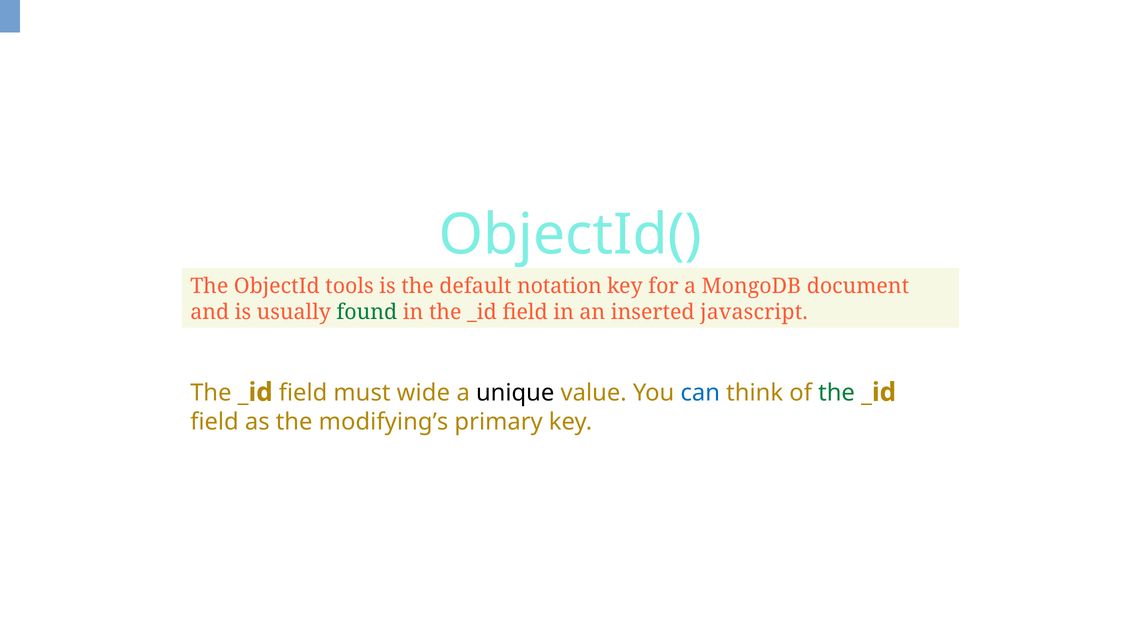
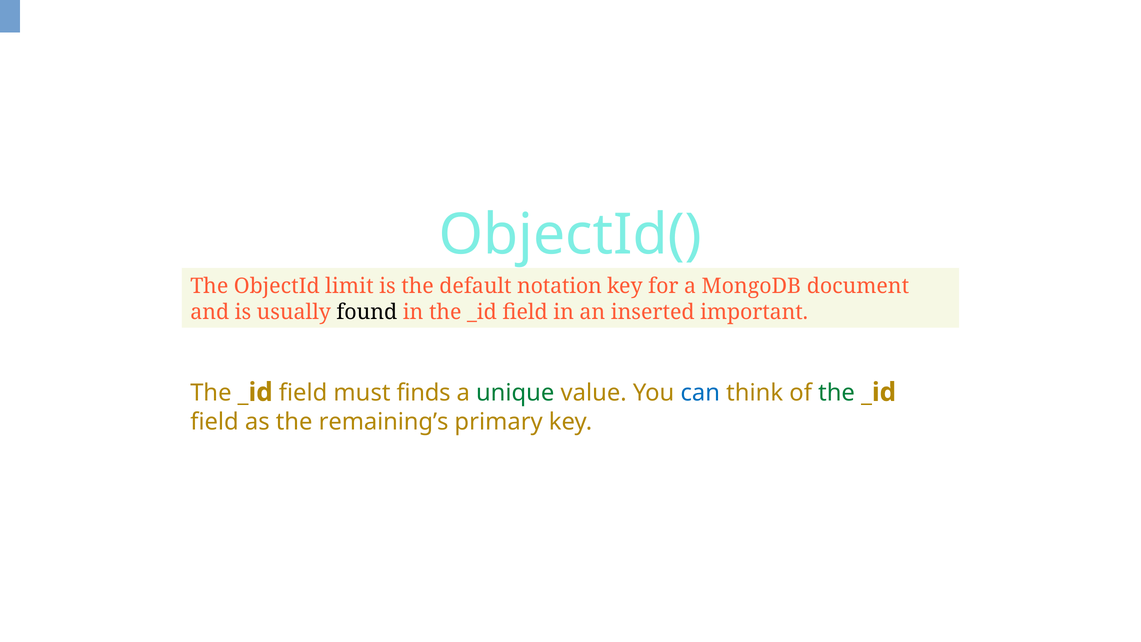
tools: tools -> limit
found colour: green -> black
javascript: javascript -> important
wide: wide -> finds
unique colour: black -> green
modifying’s: modifying’s -> remaining’s
